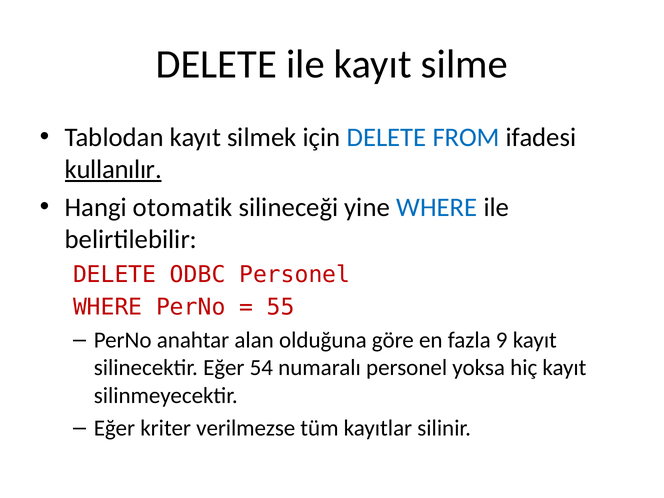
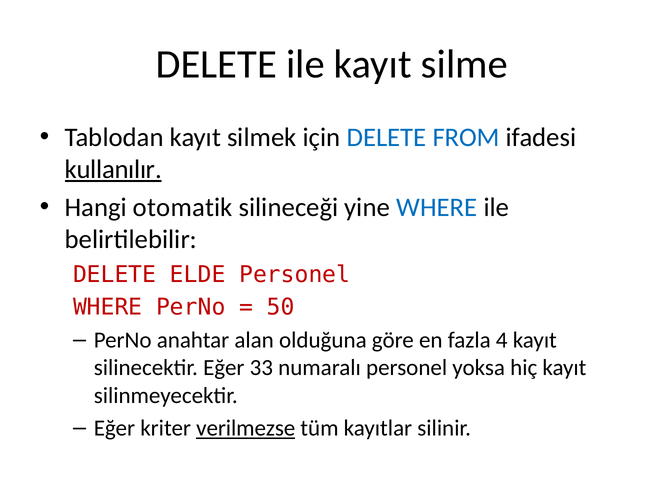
ODBC: ODBC -> ELDE
55: 55 -> 50
9: 9 -> 4
54: 54 -> 33
verilmezse underline: none -> present
